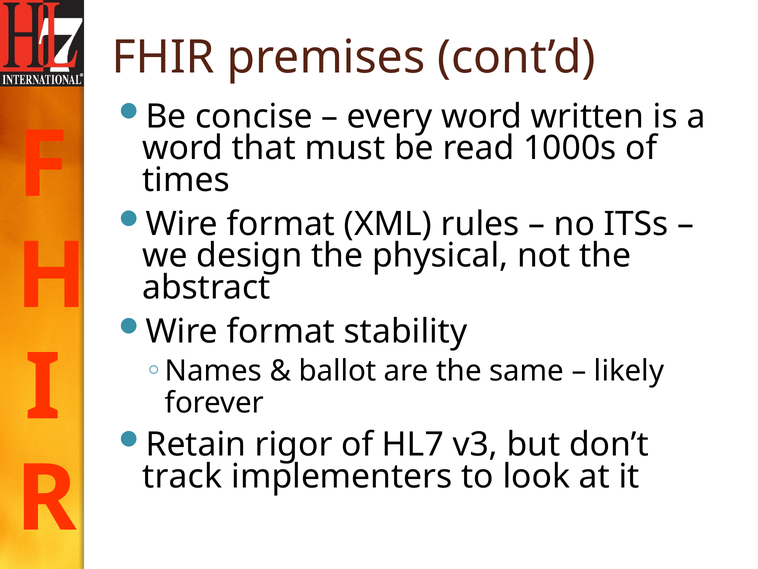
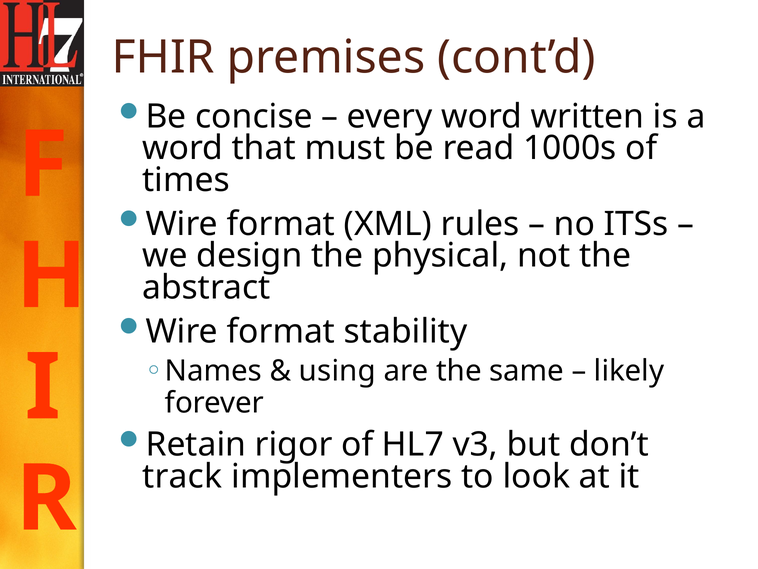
ballot: ballot -> using
